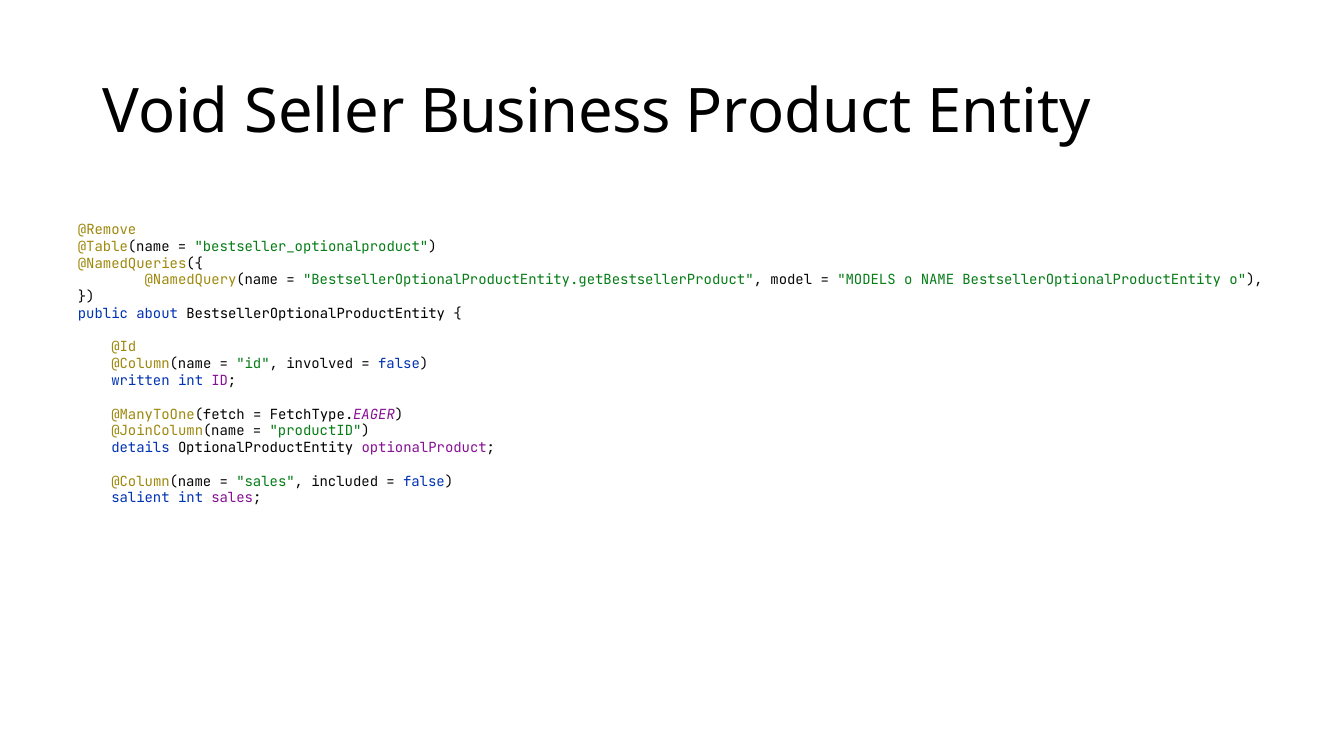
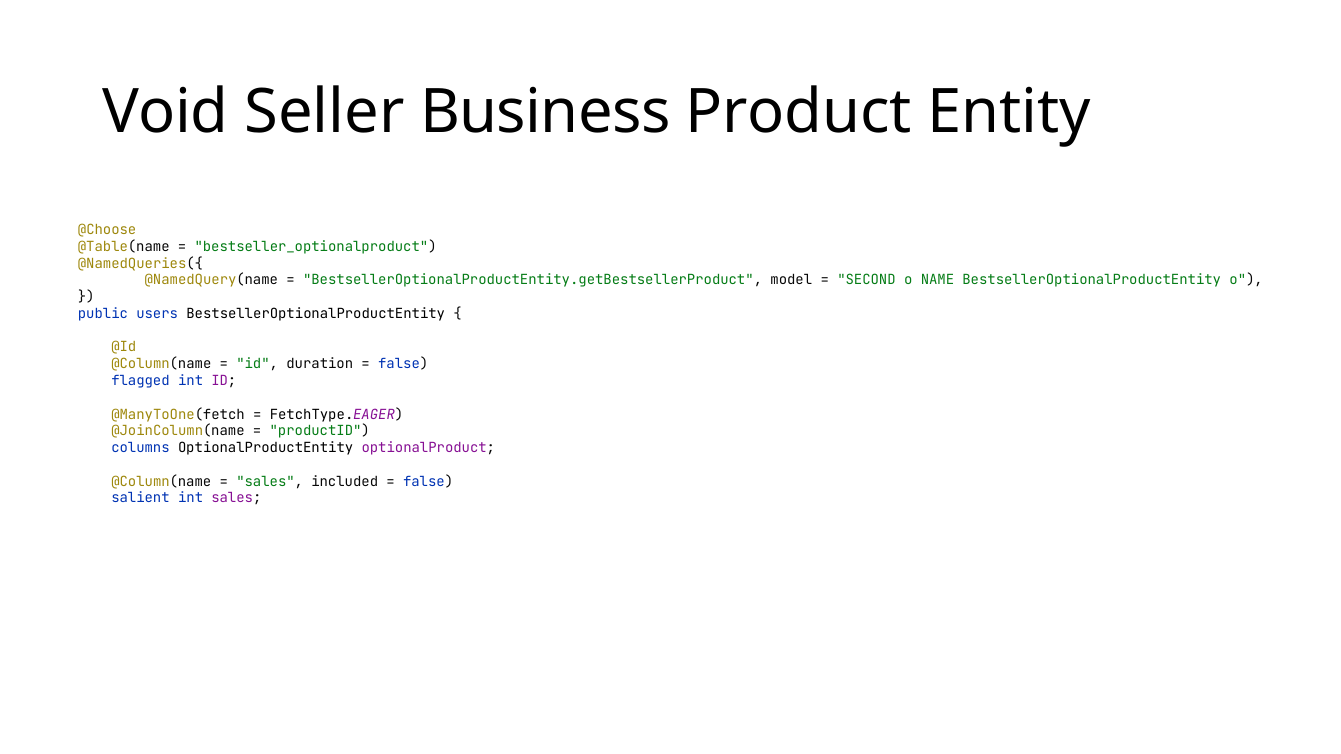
@Remove: @Remove -> @Choose
MODELS: MODELS -> SECOND
about: about -> users
involved: involved -> duration
written: written -> flagged
details: details -> columns
